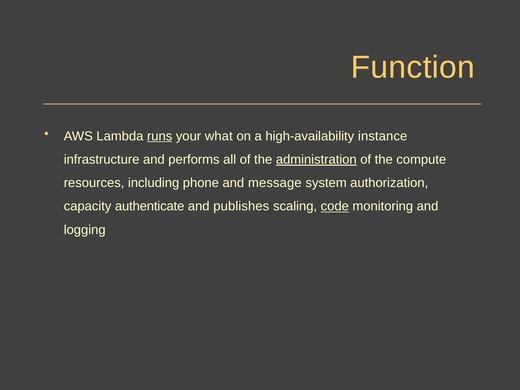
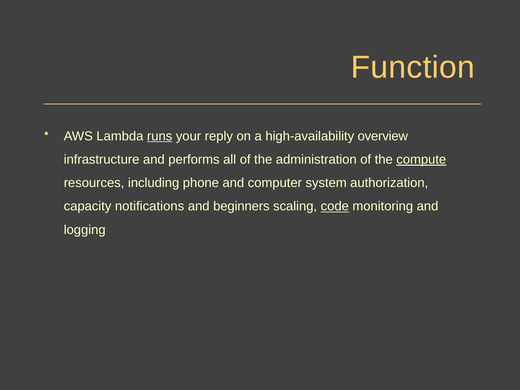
what: what -> reply
instance: instance -> overview
administration underline: present -> none
compute underline: none -> present
message: message -> computer
authenticate: authenticate -> notifications
publishes: publishes -> beginners
